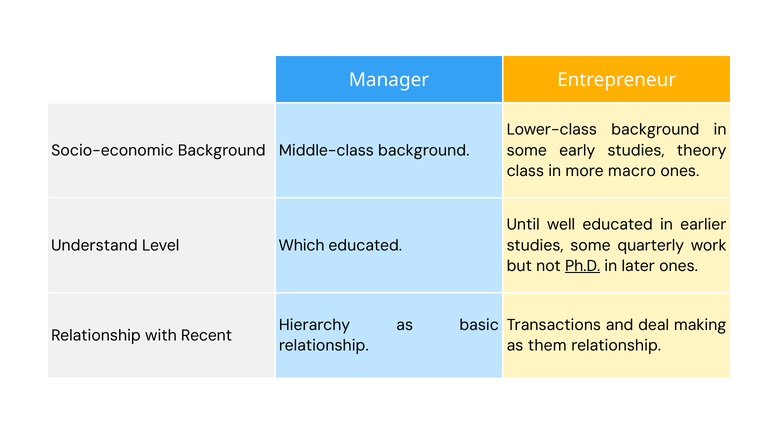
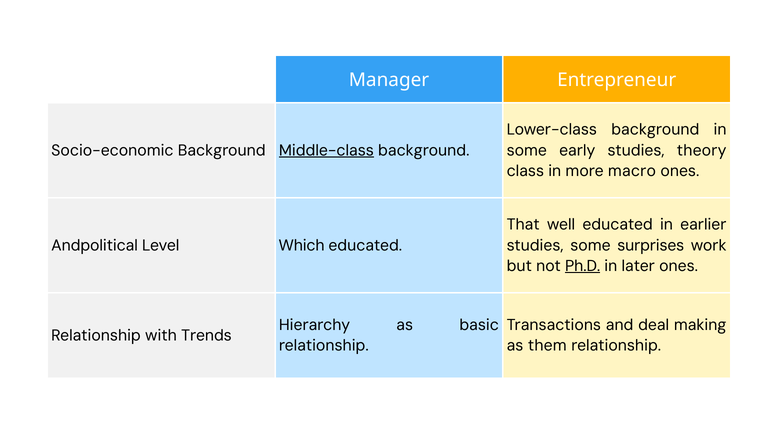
Middle-class underline: none -> present
Until: Until -> That
Understand: Understand -> Andpolitical
quarterly: quarterly -> surprises
Recent: Recent -> Trends
